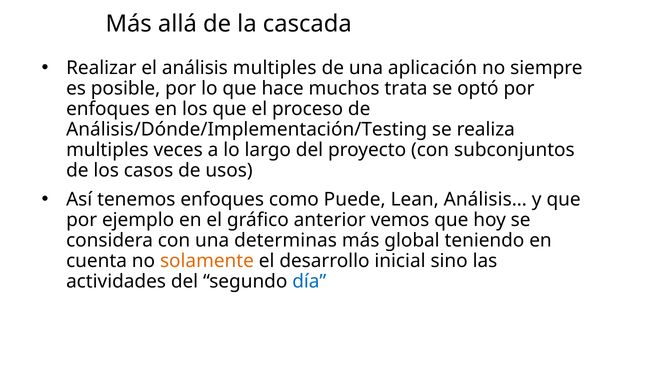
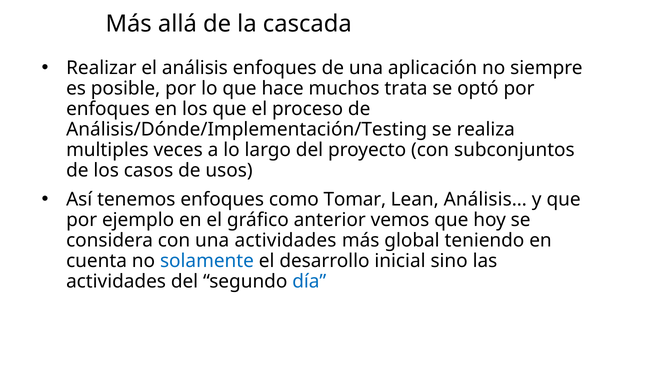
análisis multiples: multiples -> enfoques
Puede: Puede -> Tomar
una determinas: determinas -> actividades
solamente colour: orange -> blue
